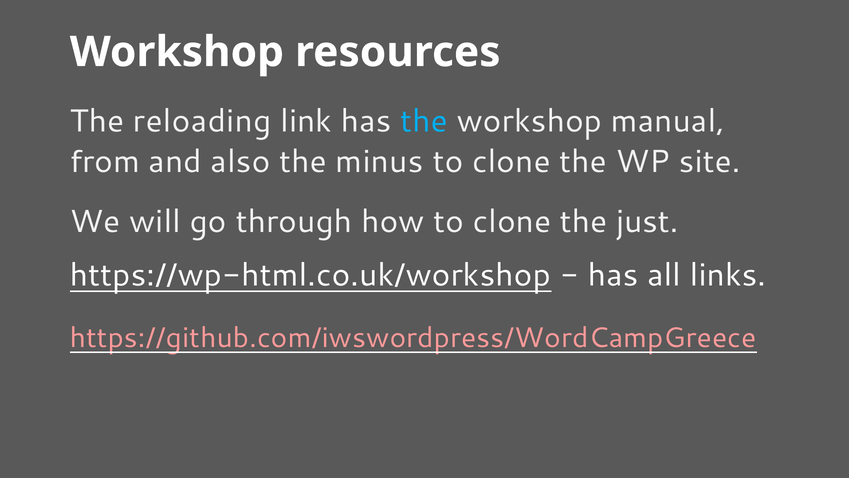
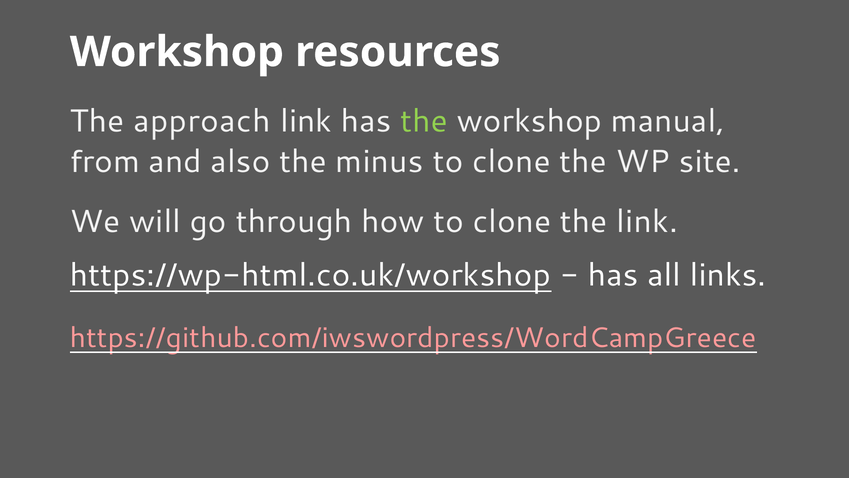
reloading: reloading -> approach
the at (424, 121) colour: light blue -> light green
the just: just -> link
